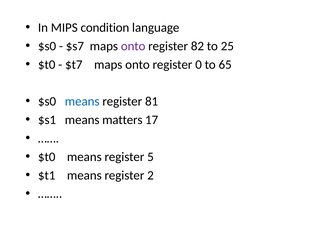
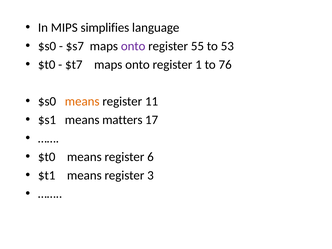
condition: condition -> simplifies
82: 82 -> 55
25: 25 -> 53
0: 0 -> 1
65: 65 -> 76
means at (82, 101) colour: blue -> orange
81: 81 -> 11
5: 5 -> 6
2: 2 -> 3
